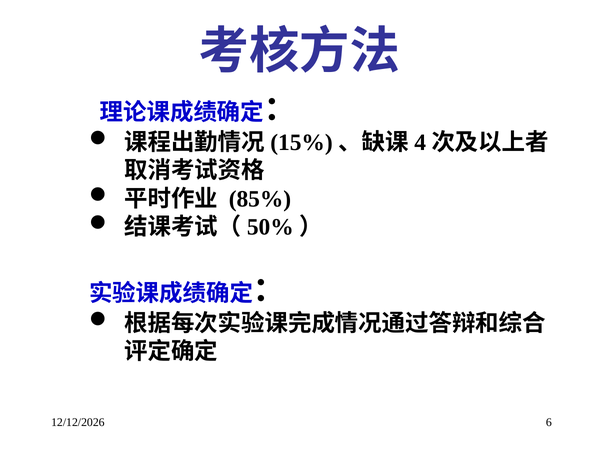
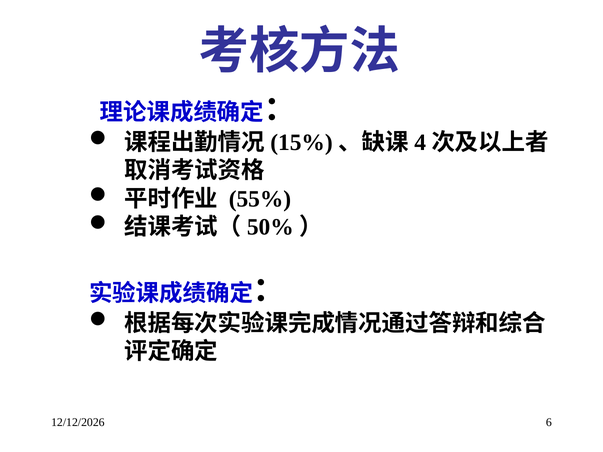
85%: 85% -> 55%
